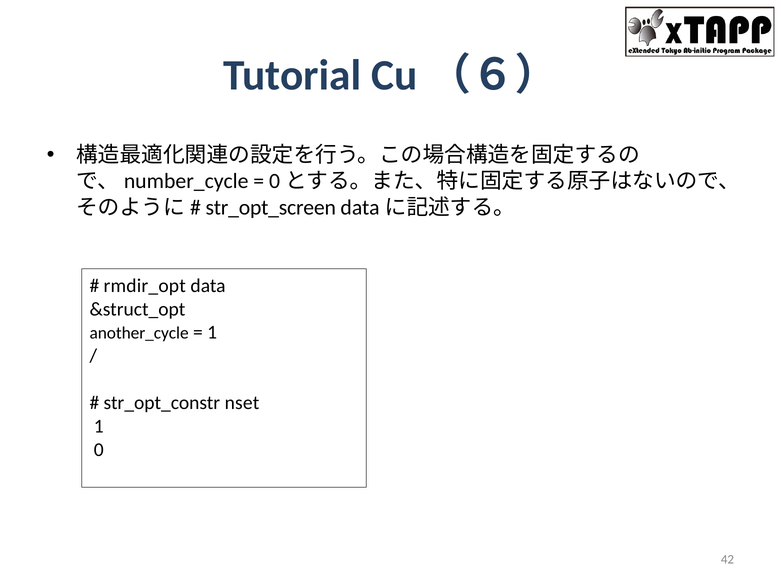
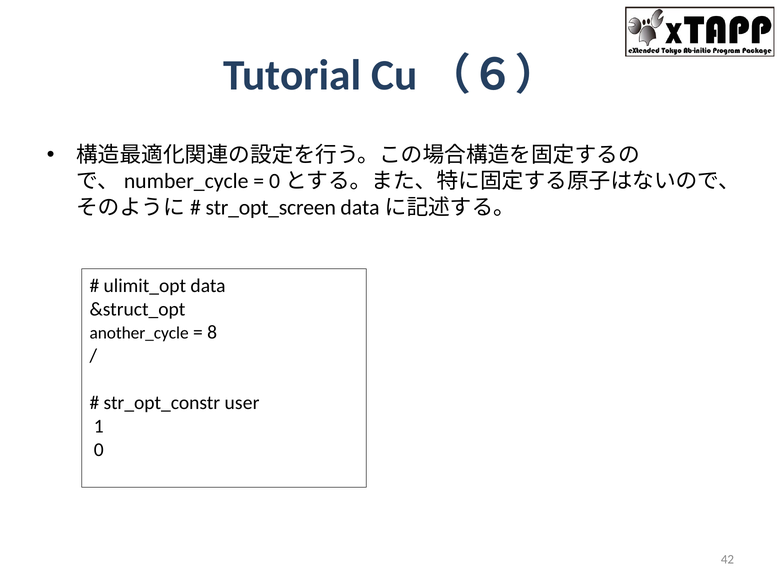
rmdir_opt: rmdir_opt -> ulimit_opt
1 at (212, 332): 1 -> 8
nset: nset -> user
